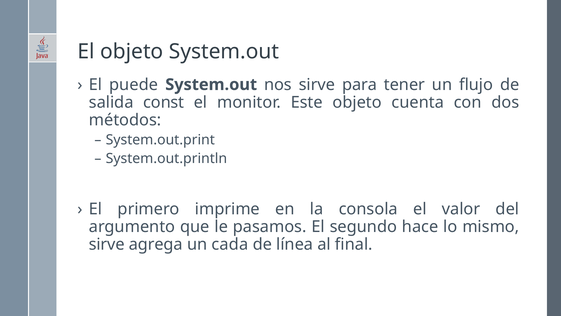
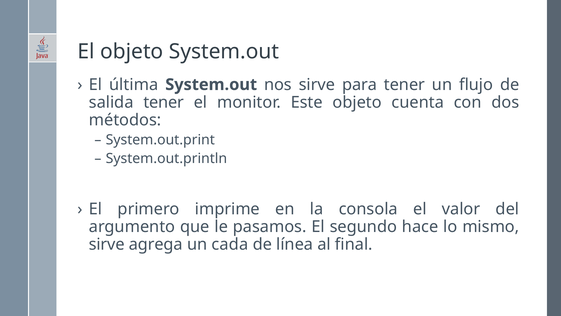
puede: puede -> última
salida const: const -> tener
